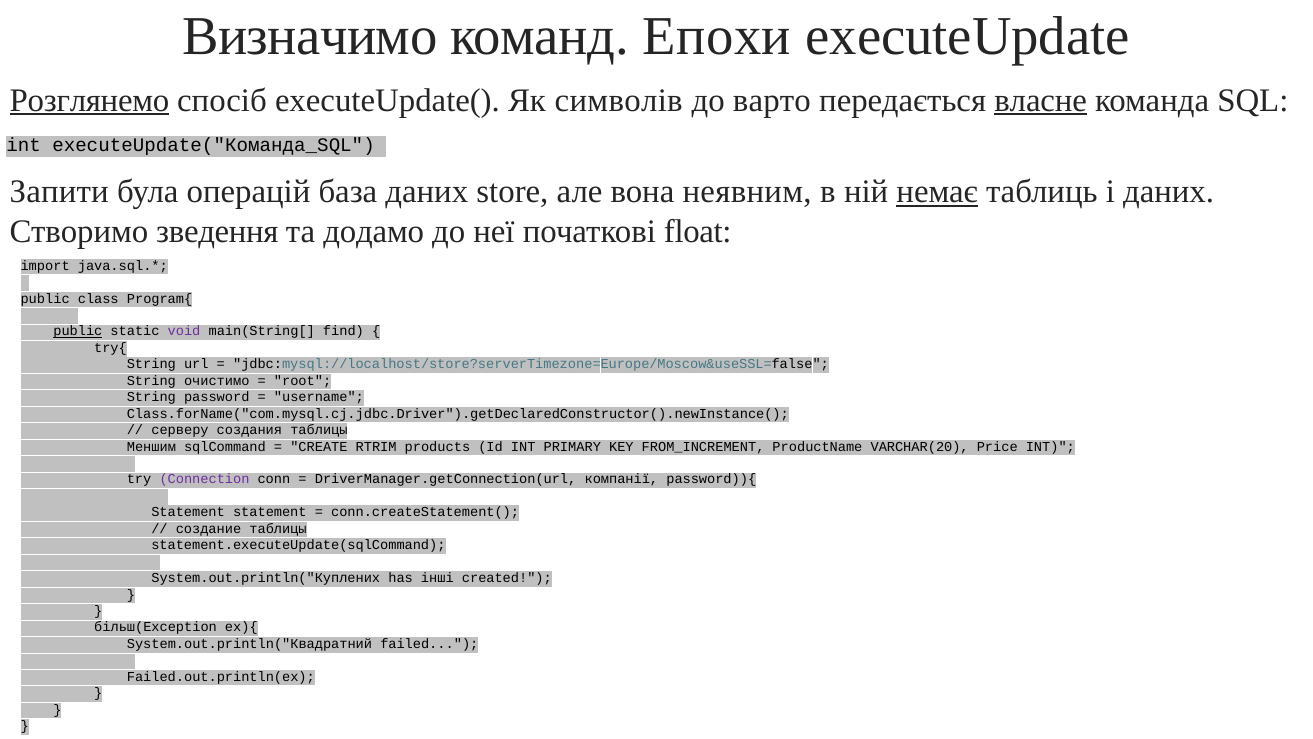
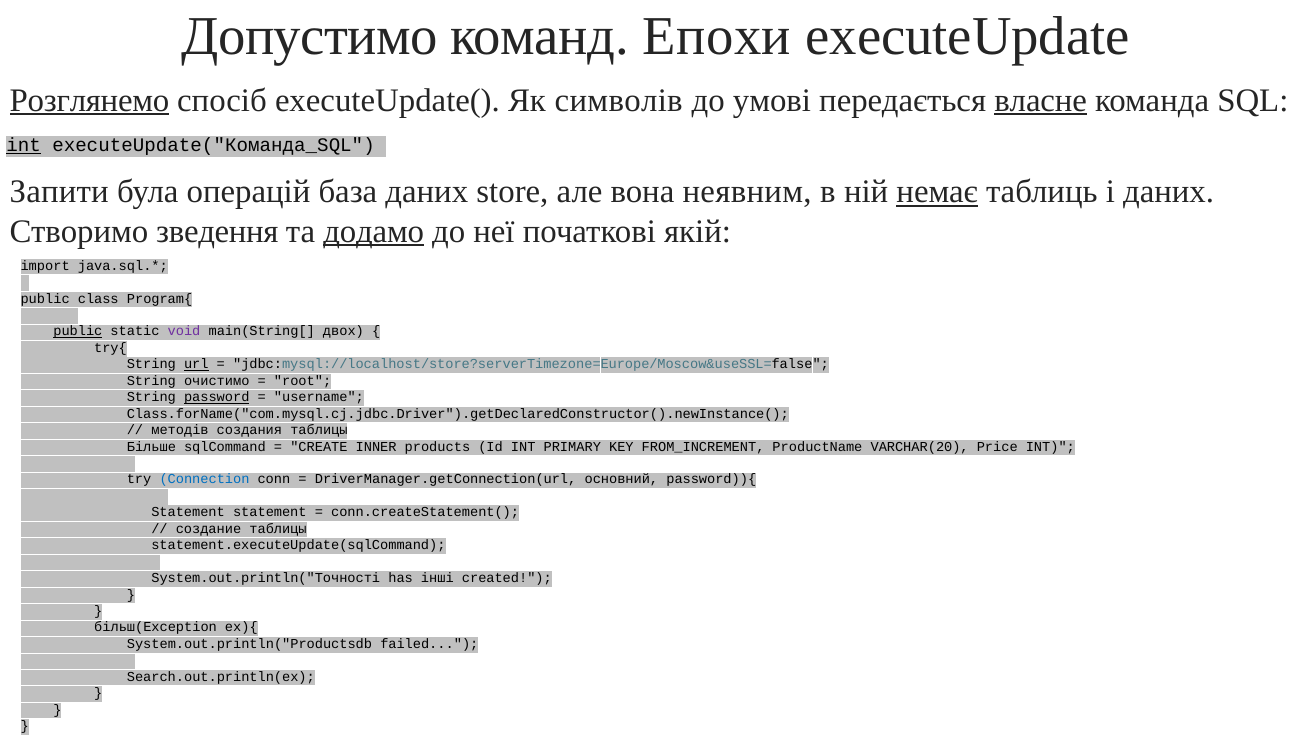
Визначимо: Визначимо -> Допустимо
варто: варто -> умові
int at (24, 145) underline: none -> present
додамо underline: none -> present
float: float -> якій
find: find -> двох
url underline: none -> present
password underline: none -> present
серверу: серверу -> методів
Меншим: Меншим -> Більше
RTRIM: RTRIM -> INNER
Connection colour: purple -> blue
компанії: компанії -> основний
System.out.println("Куплених: System.out.println("Куплених -> System.out.println("Точності
System.out.println("Квадратний: System.out.println("Квадратний -> System.out.println("Productsdb
Failed.out.println(ex: Failed.out.println(ex -> Search.out.println(ex
